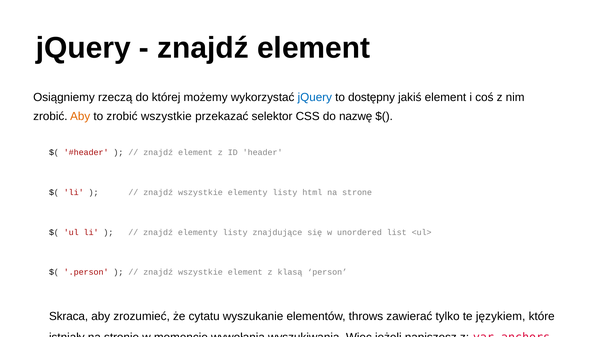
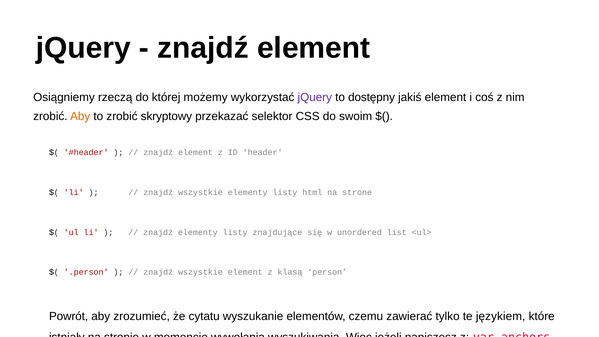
jQuery at (315, 97) colour: blue -> purple
zrobić wszystkie: wszystkie -> skryptowy
nazwę: nazwę -> swoim
Skraca: Skraca -> Powrót
throws: throws -> czemu
